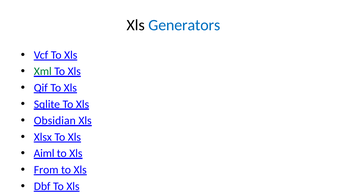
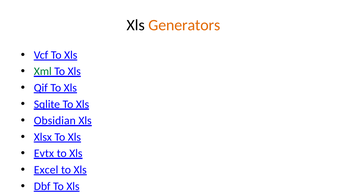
Generators colour: blue -> orange
Aiml at (44, 154): Aiml -> Evtx
From: From -> Excel
